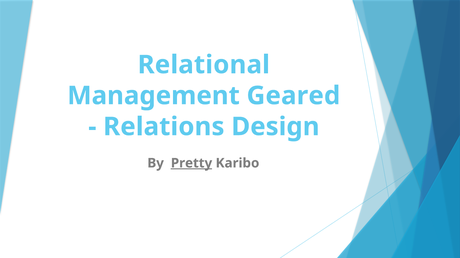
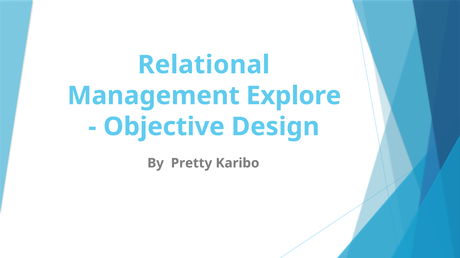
Geared: Geared -> Explore
Relations: Relations -> Objective
Pretty underline: present -> none
